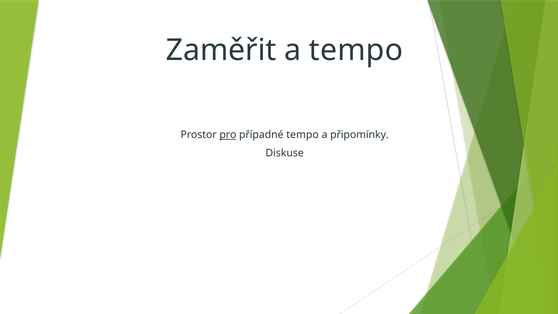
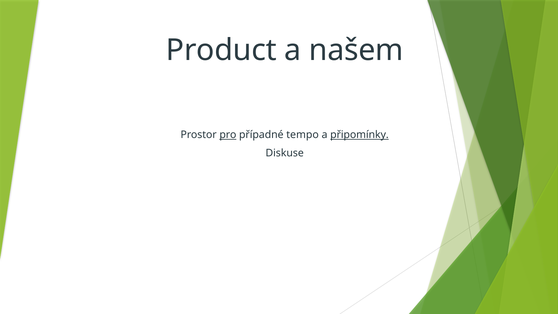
Zaměřit: Zaměřit -> Product
a tempo: tempo -> našem
připomínky underline: none -> present
